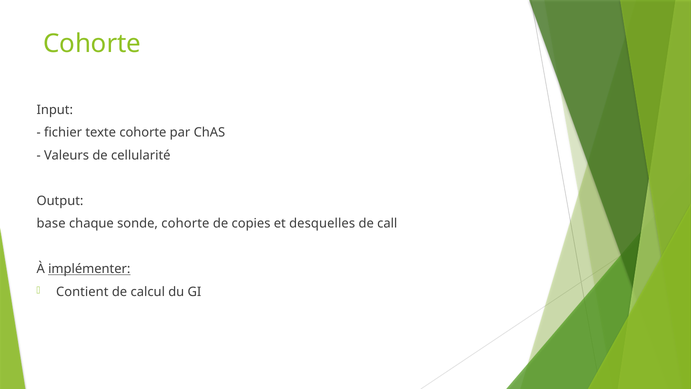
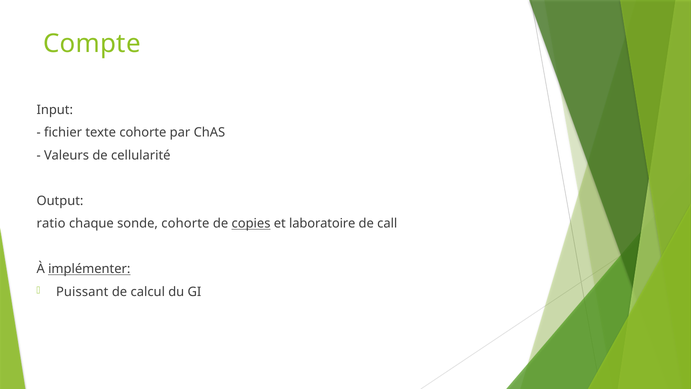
Cohorte at (92, 44): Cohorte -> Compte
base: base -> ratio
copies underline: none -> present
desquelles: desquelles -> laboratoire
Contient: Contient -> Puissant
